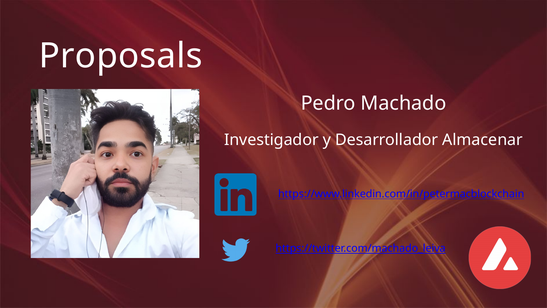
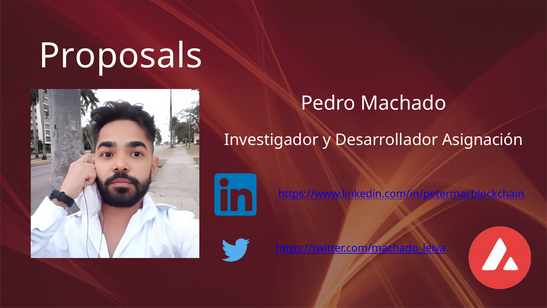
Almacenar: Almacenar -> Asignación
